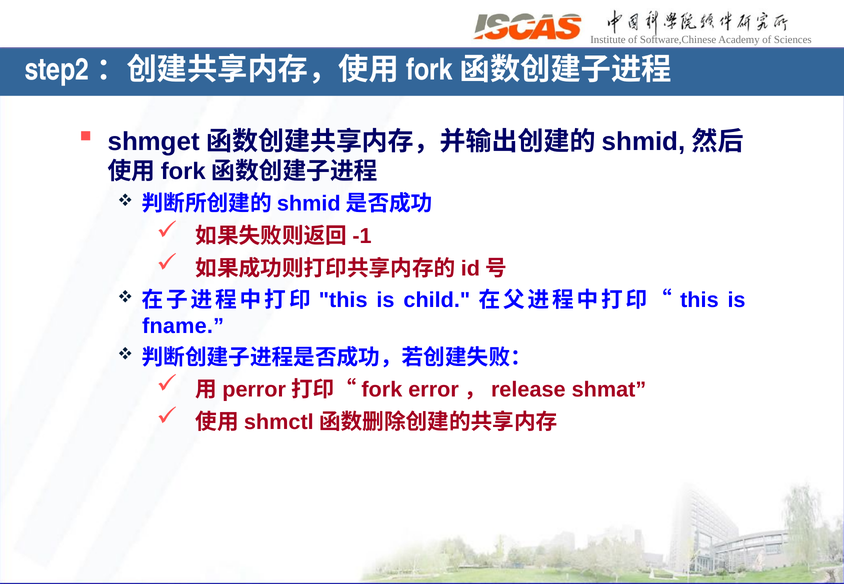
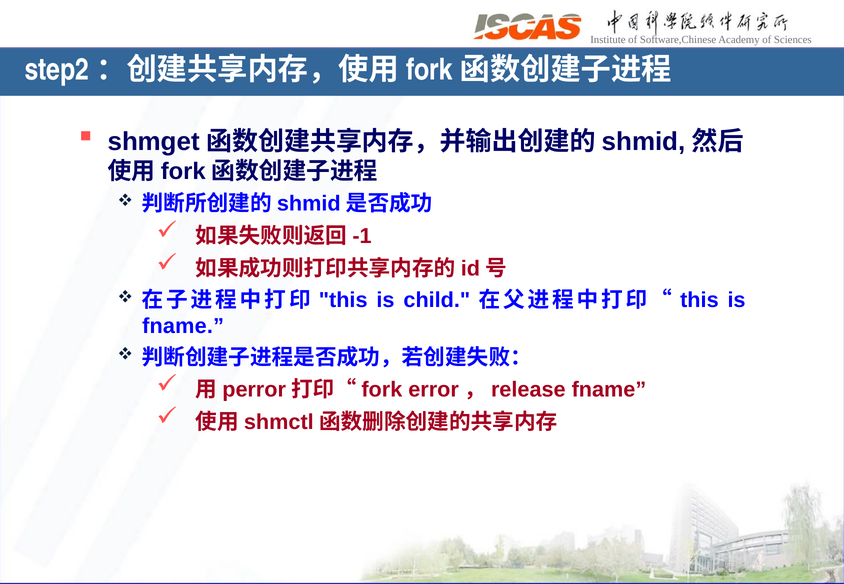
error，release shmat: shmat -> fname
